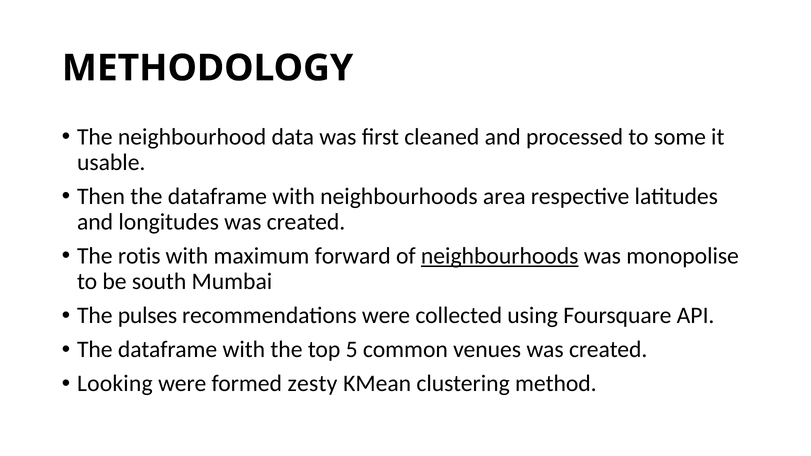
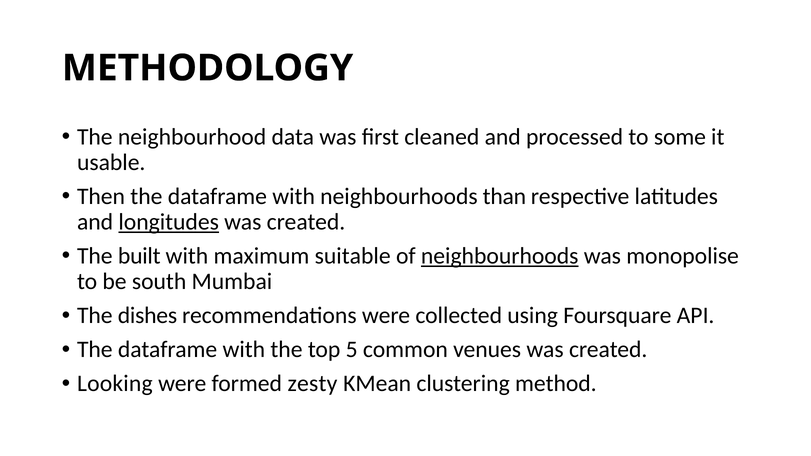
area: area -> than
longitudes underline: none -> present
rotis: rotis -> built
forward: forward -> suitable
pulses: pulses -> dishes
